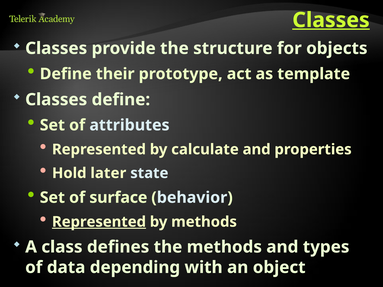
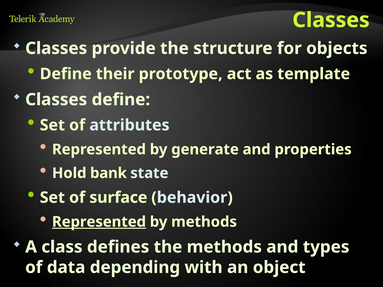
Classes at (331, 20) underline: present -> none
calculate: calculate -> generate
later: later -> bank
